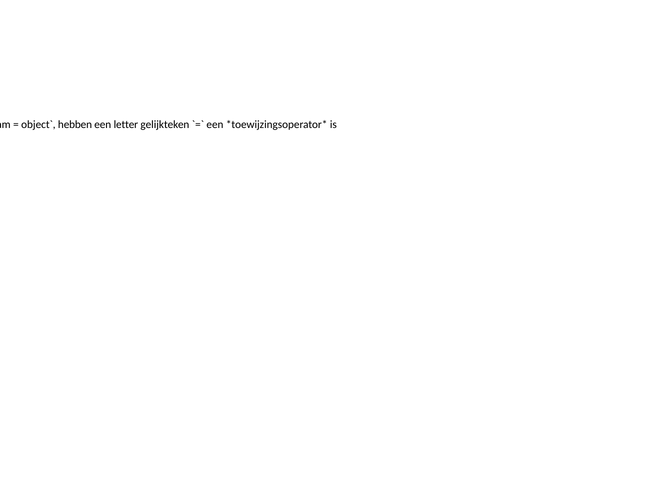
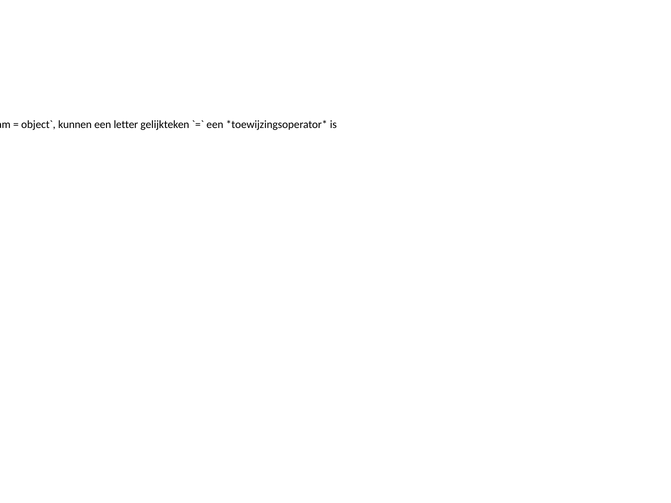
hebben: hebben -> kunnen
